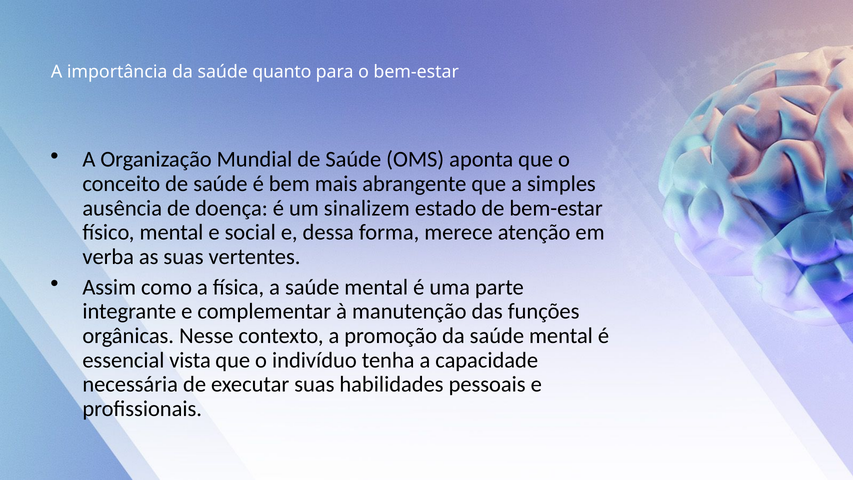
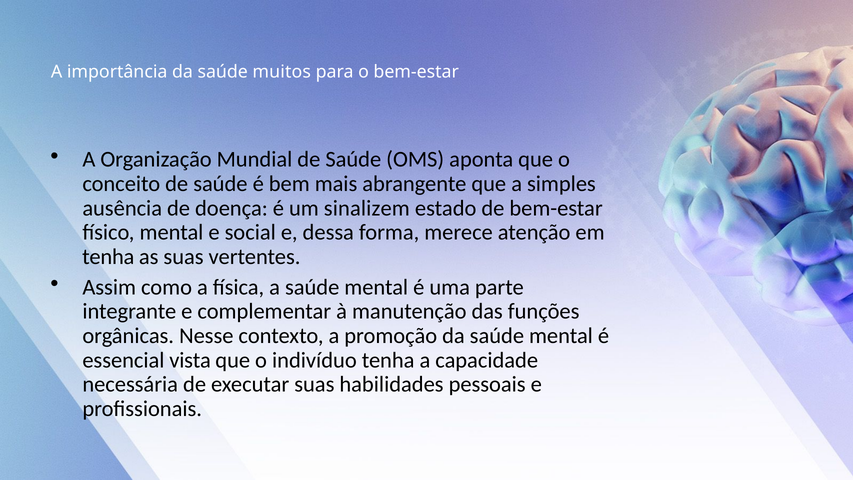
quanto: quanto -> muitos
verba at (108, 257): verba -> tenha
